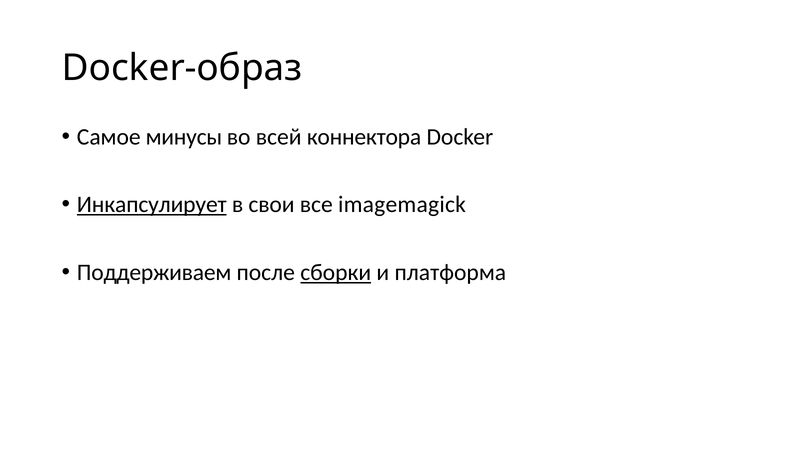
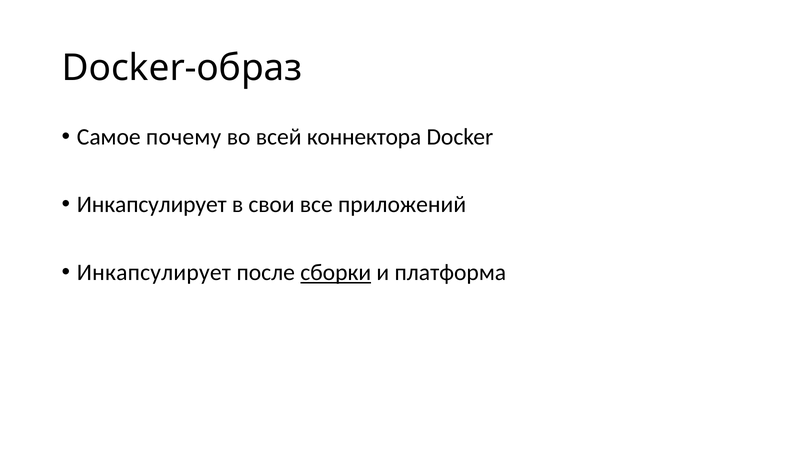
минусы: минусы -> почему
Инкапсулирует at (152, 205) underline: present -> none
imagemagick: imagemagick -> приложений
Поддерживаем at (154, 272): Поддерживаем -> Инкапсулирует
